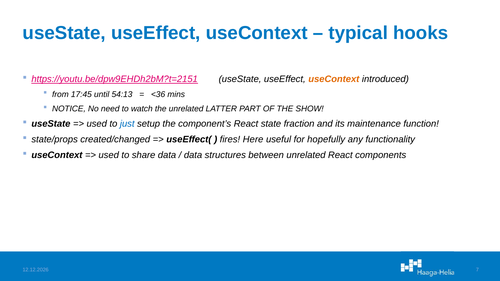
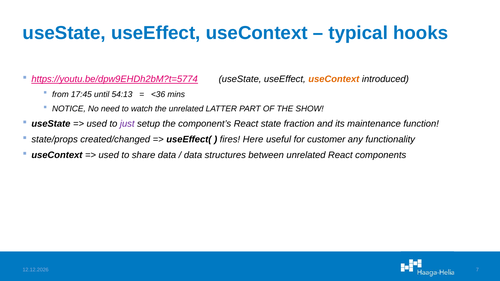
https://youtu.be/dpw9EHDh2bM?t=2151: https://youtu.be/dpw9EHDh2bM?t=2151 -> https://youtu.be/dpw9EHDh2bM?t=5774
just colour: blue -> purple
hopefully: hopefully -> customer
